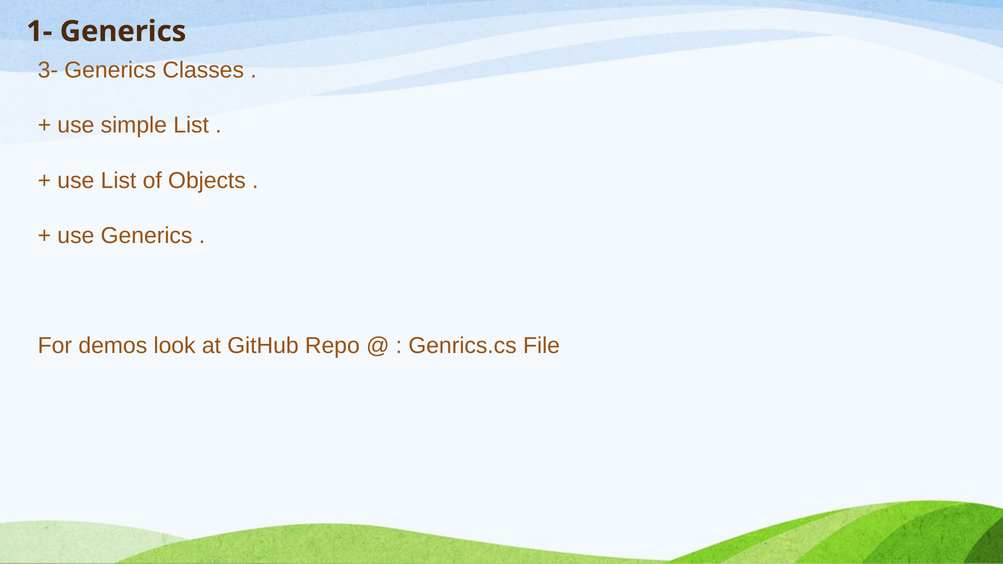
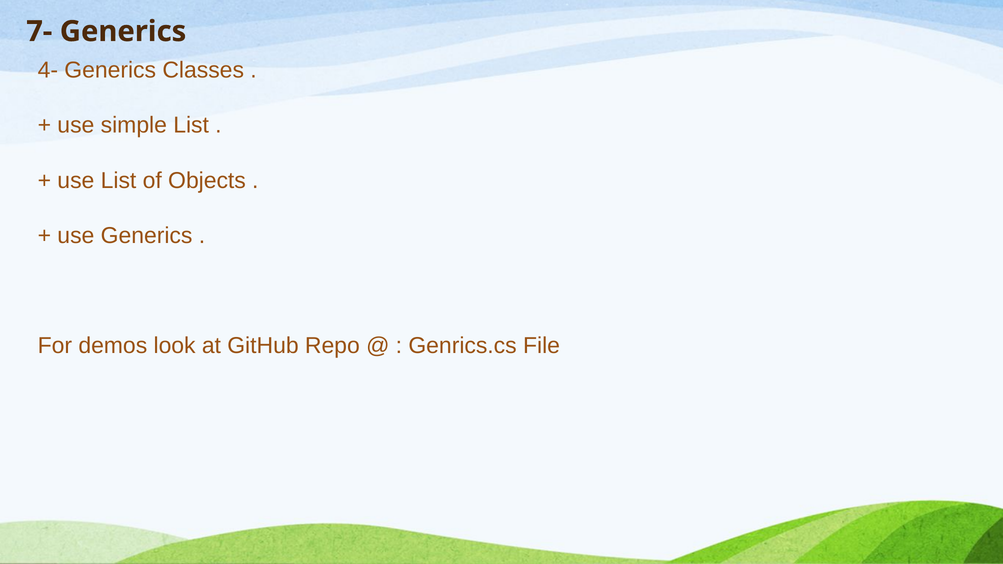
1-: 1- -> 7-
3-: 3- -> 4-
